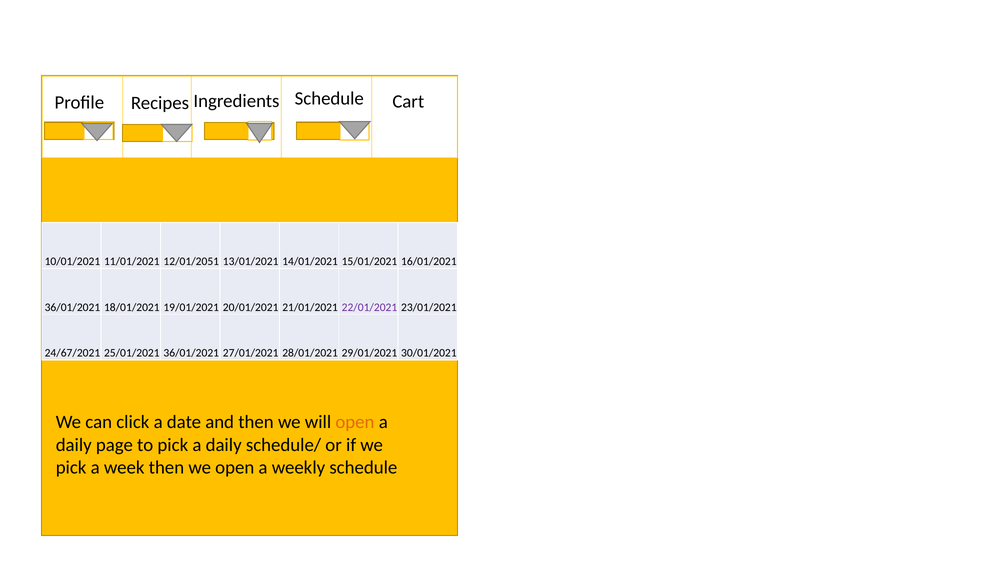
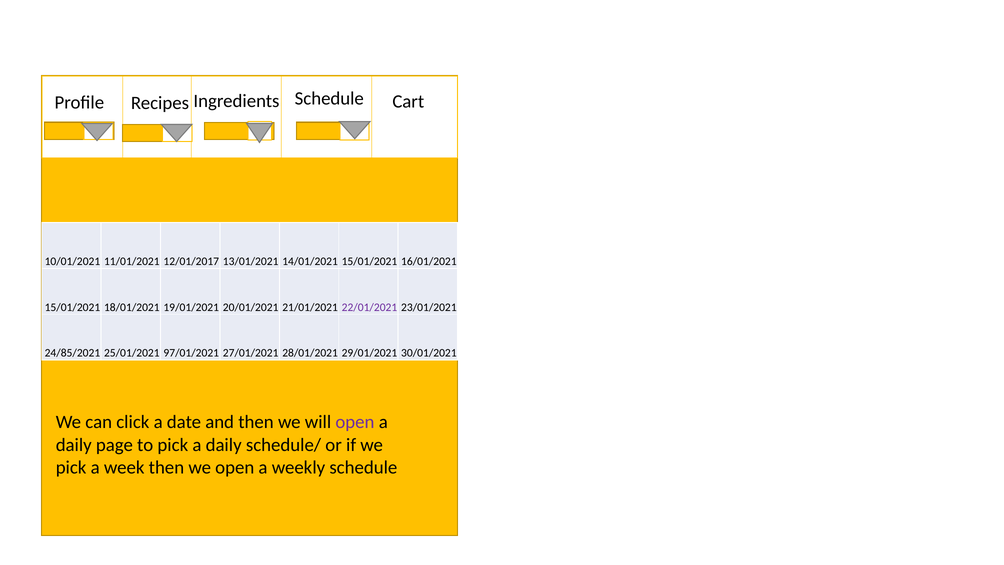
12/01/2051: 12/01/2051 -> 12/01/2017
36/01/2021 at (72, 307): 36/01/2021 -> 15/01/2021
24/67/2021: 24/67/2021 -> 24/85/2021
25/01/2021 36/01/2021: 36/01/2021 -> 97/01/2021
open at (355, 422) colour: orange -> purple
